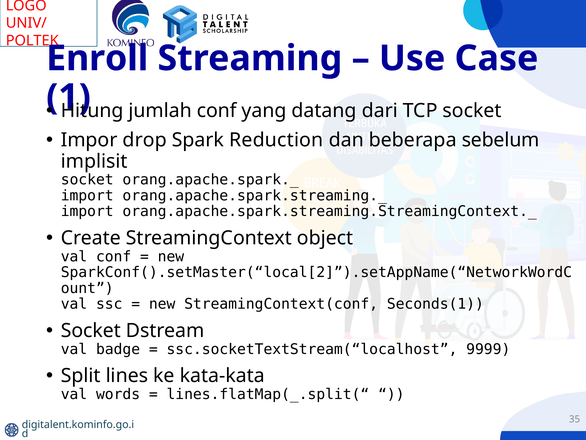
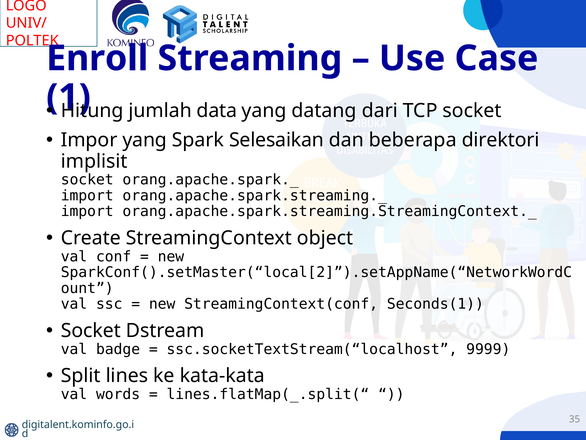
jumlah conf: conf -> data
Impor drop: drop -> yang
Reduction: Reduction -> Selesaikan
sebelum: sebelum -> direktori
